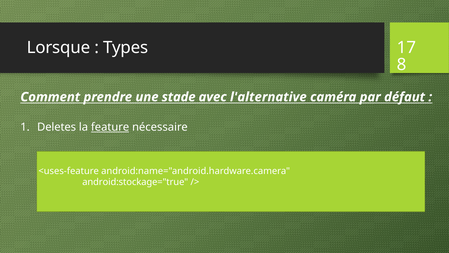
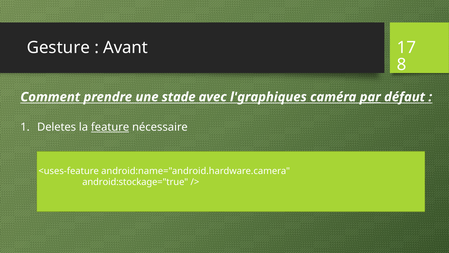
Lorsque: Lorsque -> Gesture
Types: Types -> Avant
l'alternative: l'alternative -> l'graphiques
par underline: none -> present
